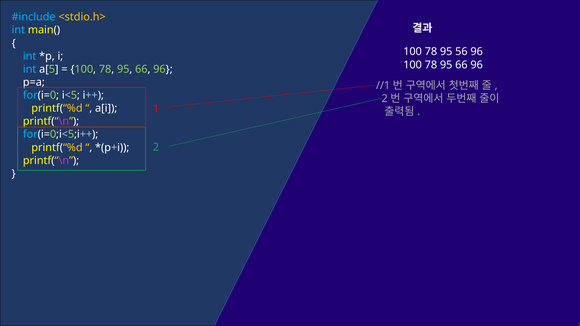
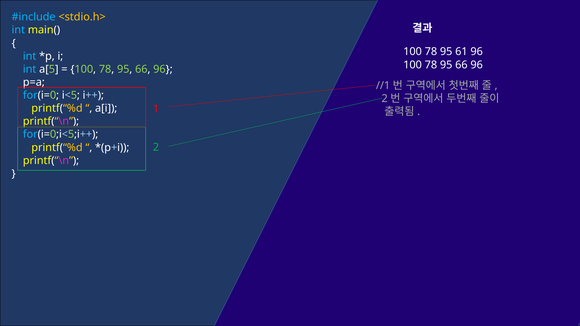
56: 56 -> 61
